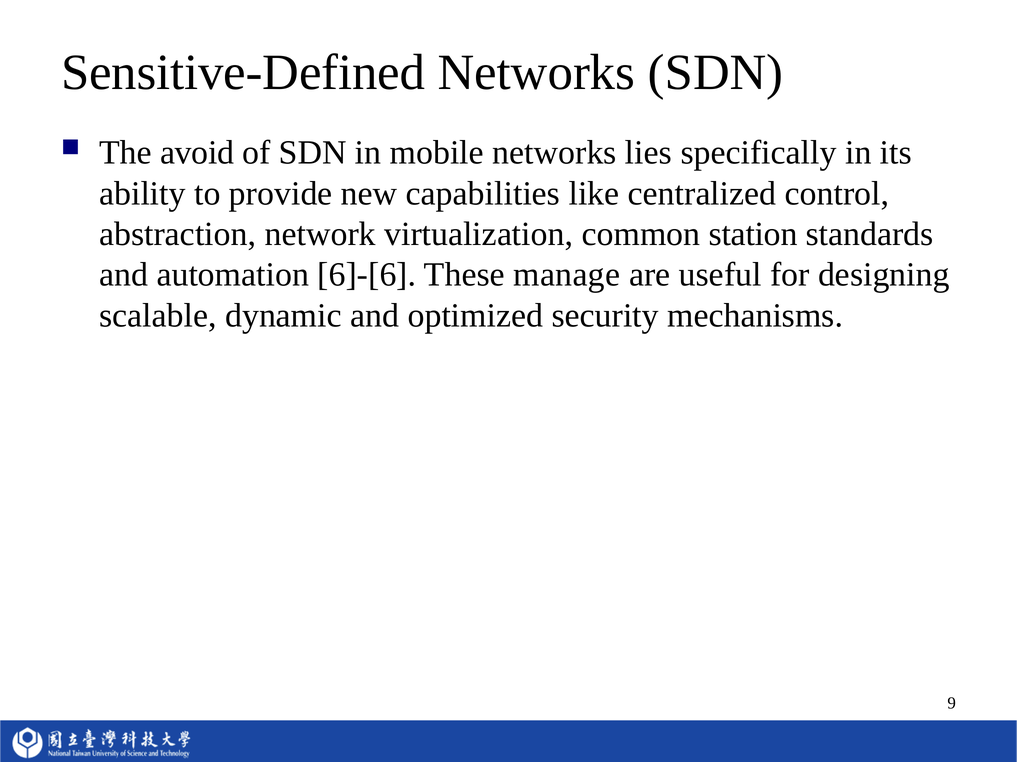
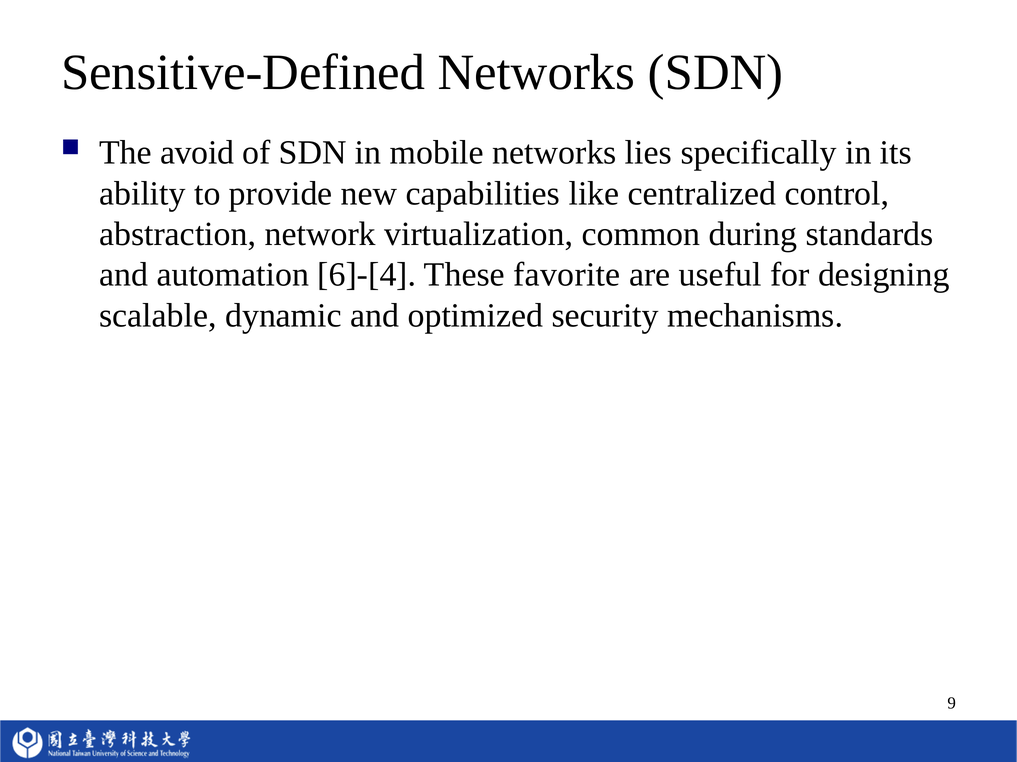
station: station -> during
6]-[6: 6]-[6 -> 6]-[4
manage: manage -> favorite
